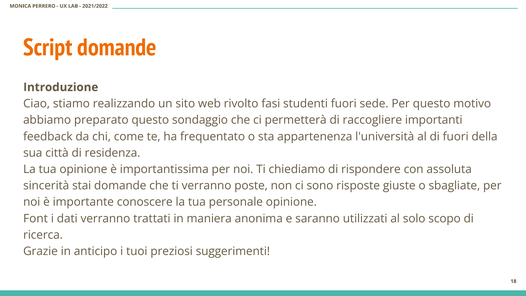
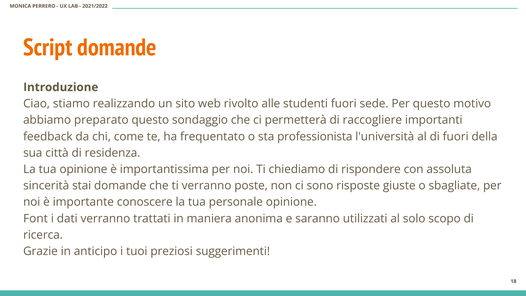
fasi: fasi -> alle
appartenenza: appartenenza -> professionista
